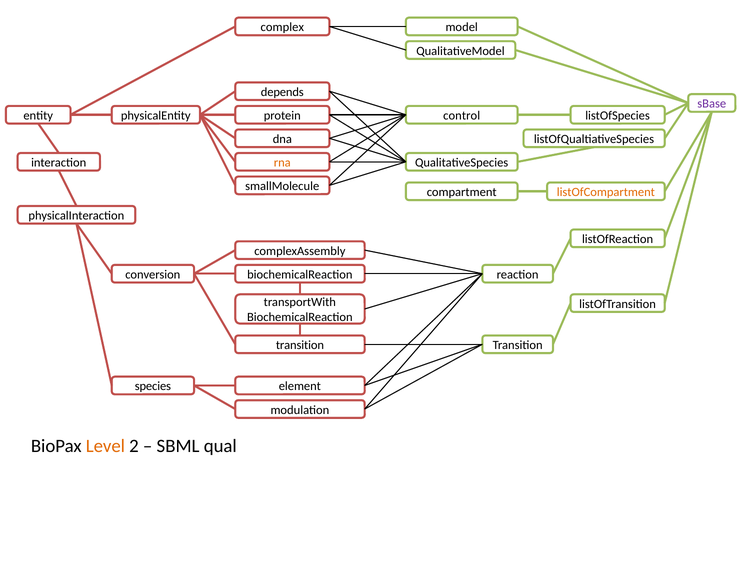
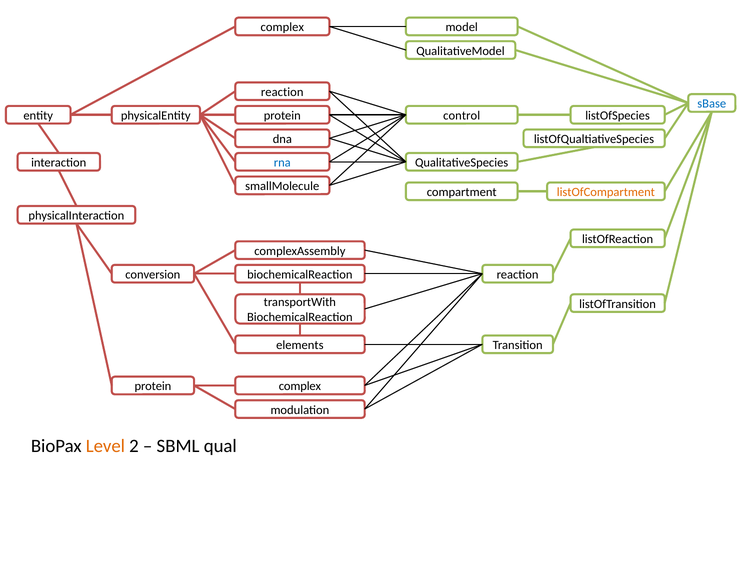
depends at (282, 92): depends -> reaction
sBase colour: purple -> blue
rna colour: orange -> blue
transition at (300, 345): transition -> elements
species at (153, 386): species -> protein
element at (300, 386): element -> complex
